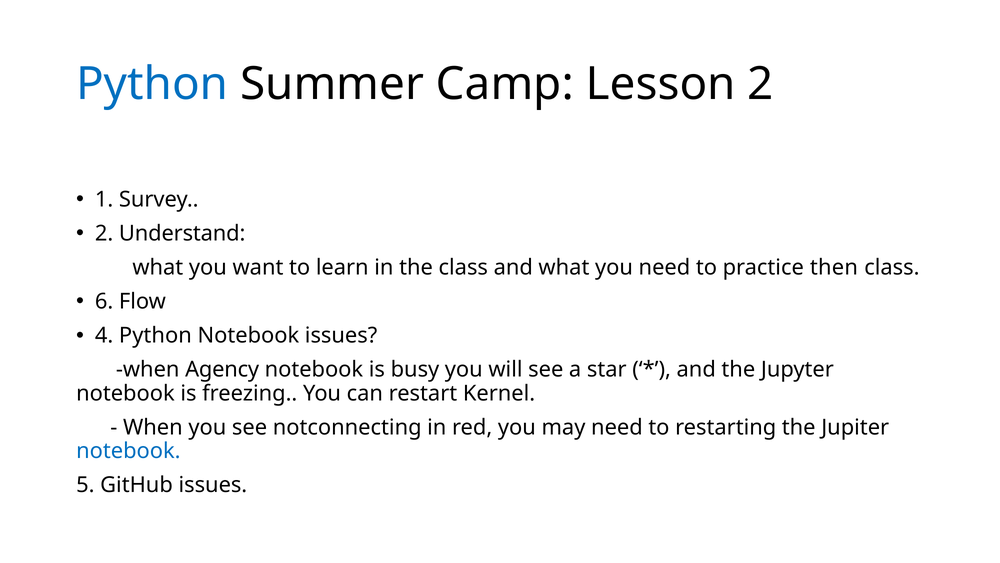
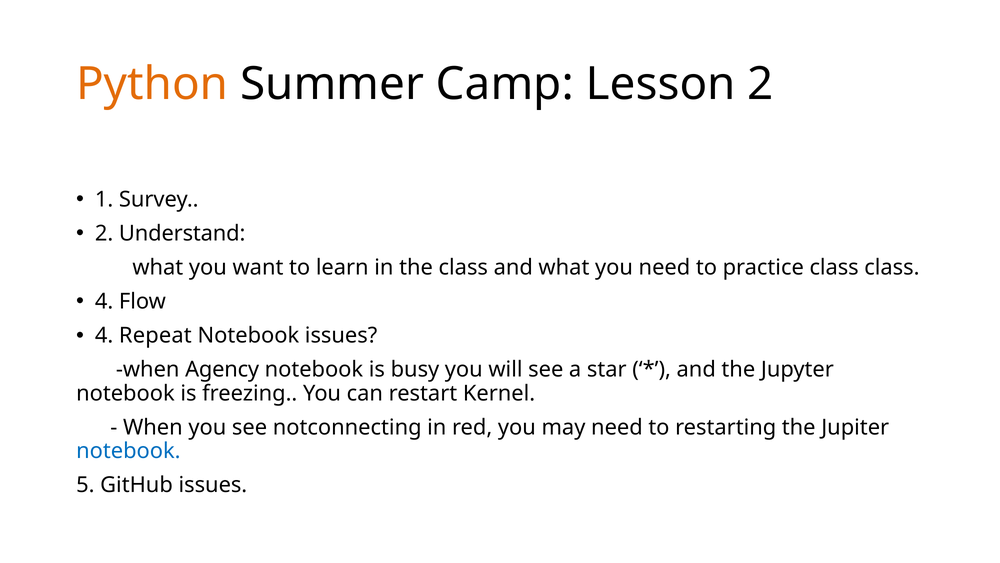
Python at (152, 84) colour: blue -> orange
practice then: then -> class
6 at (104, 301): 6 -> 4
4 Python: Python -> Repeat
